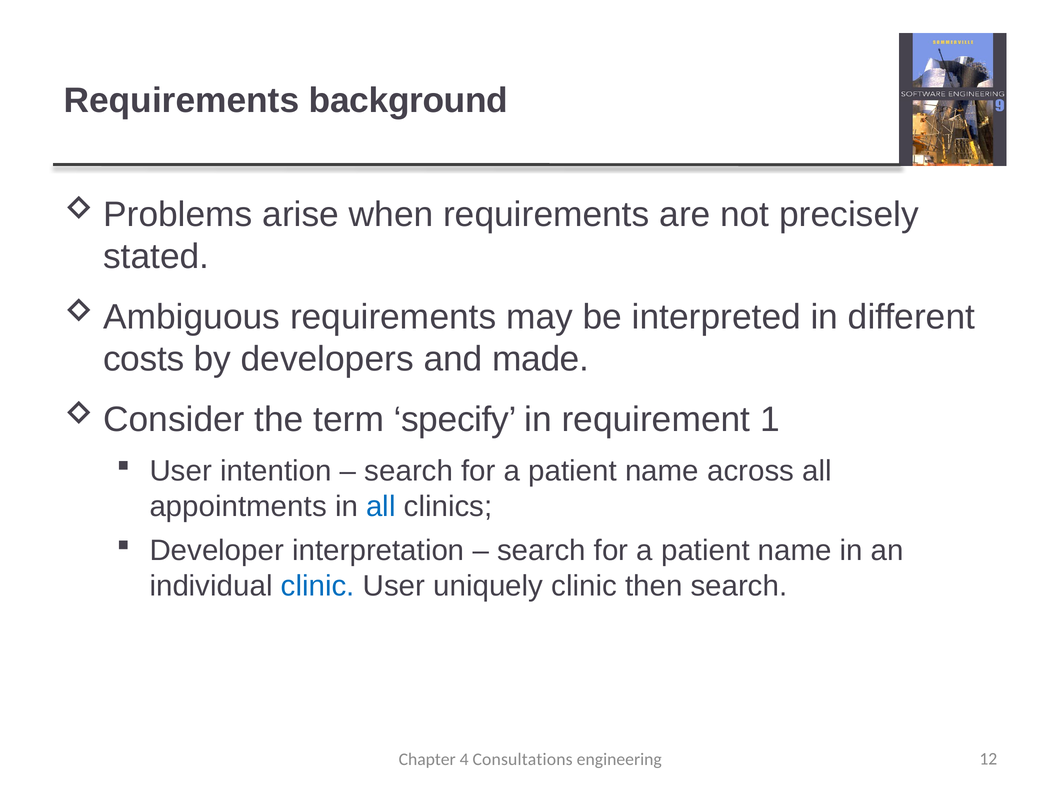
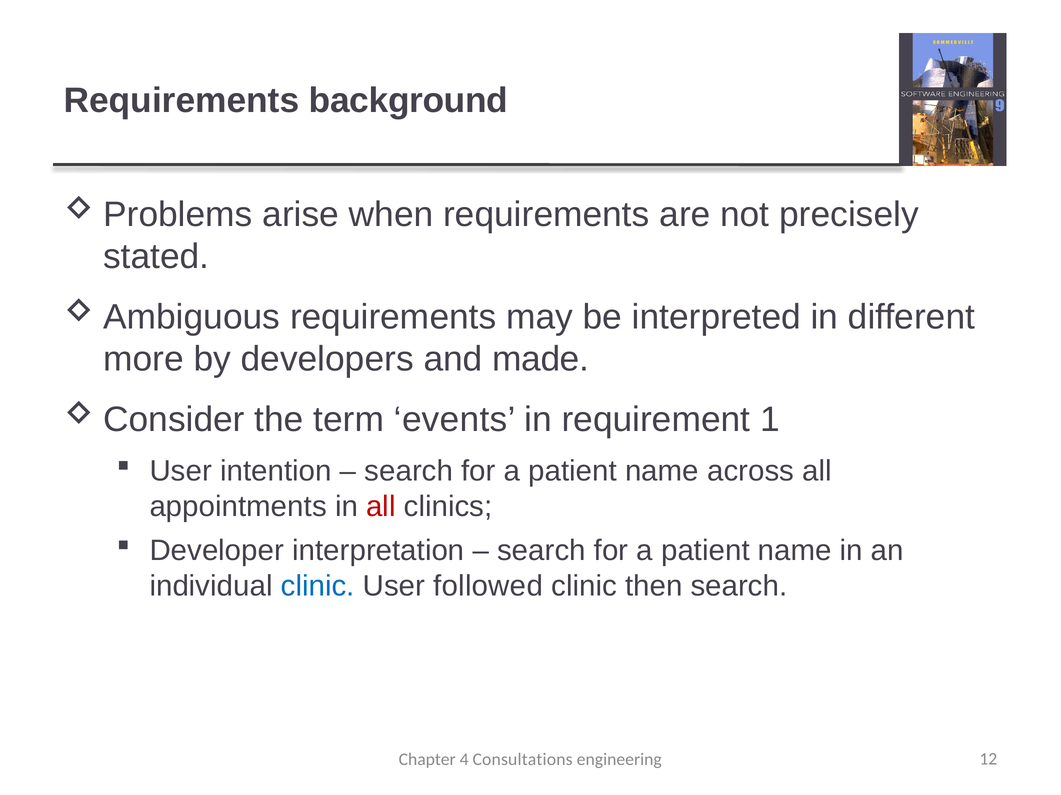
costs: costs -> more
specify: specify -> events
all at (381, 507) colour: blue -> red
uniquely: uniquely -> followed
